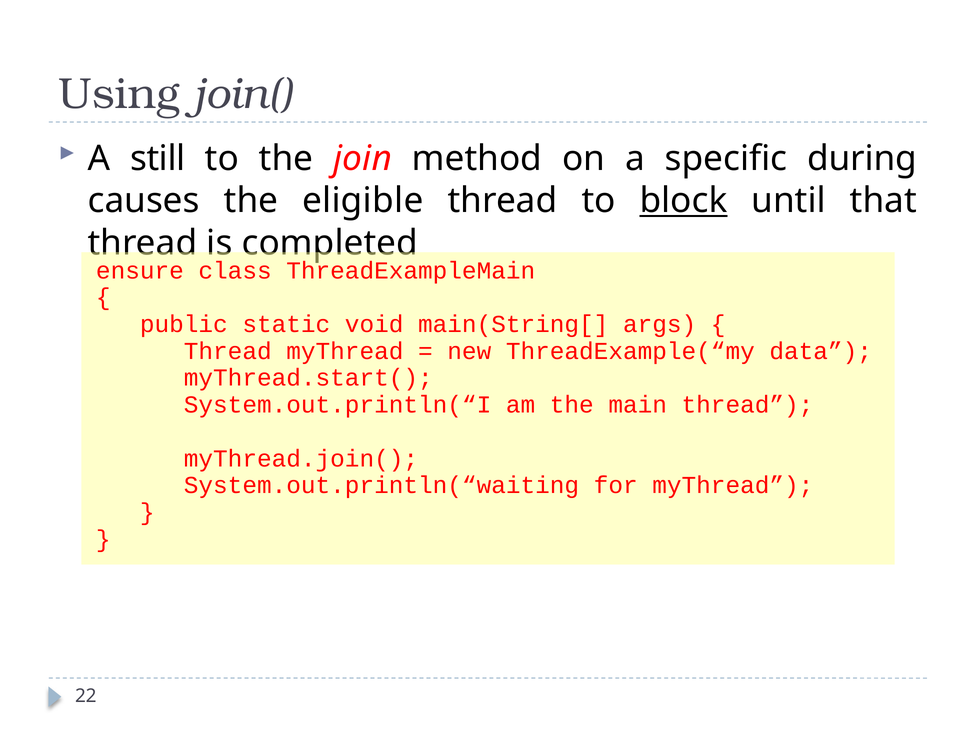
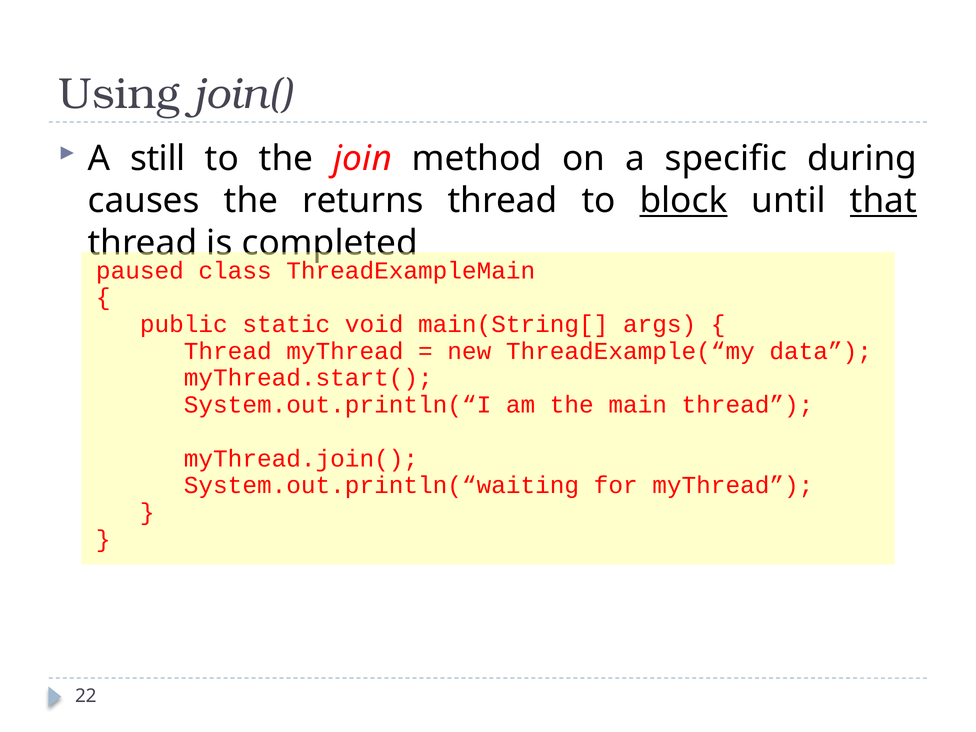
eligible: eligible -> returns
that underline: none -> present
ensure: ensure -> paused
